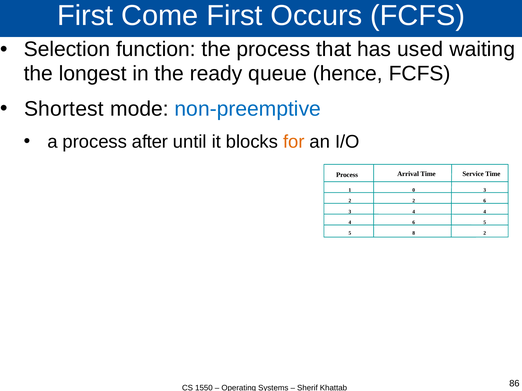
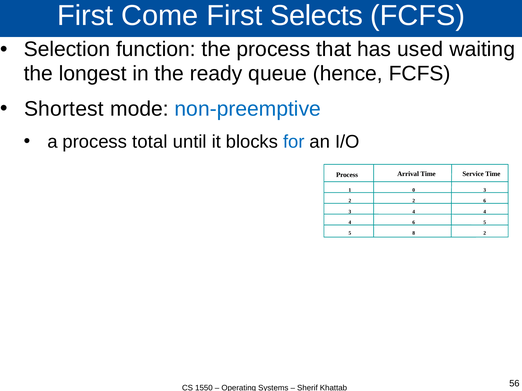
Occurs: Occurs -> Selects
after: after -> total
for colour: orange -> blue
86: 86 -> 56
